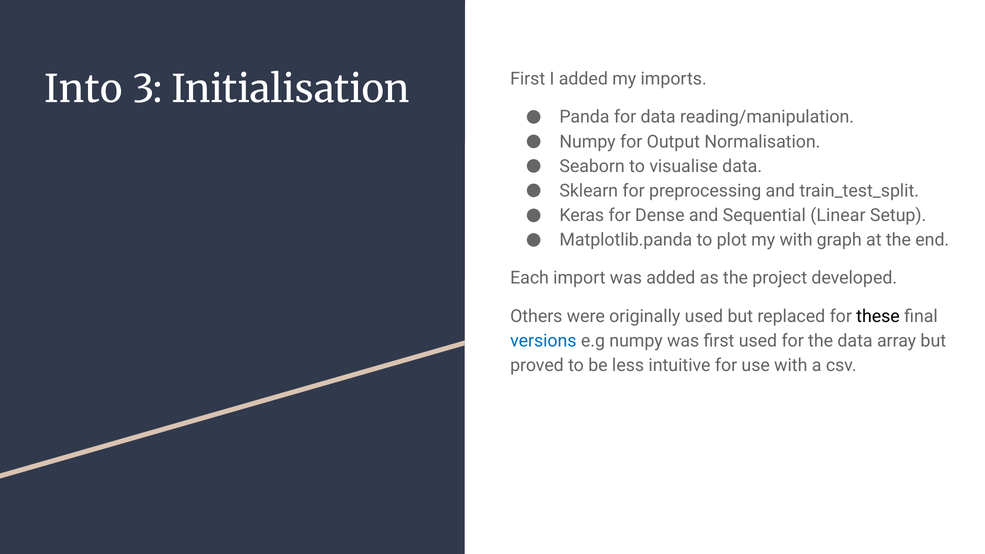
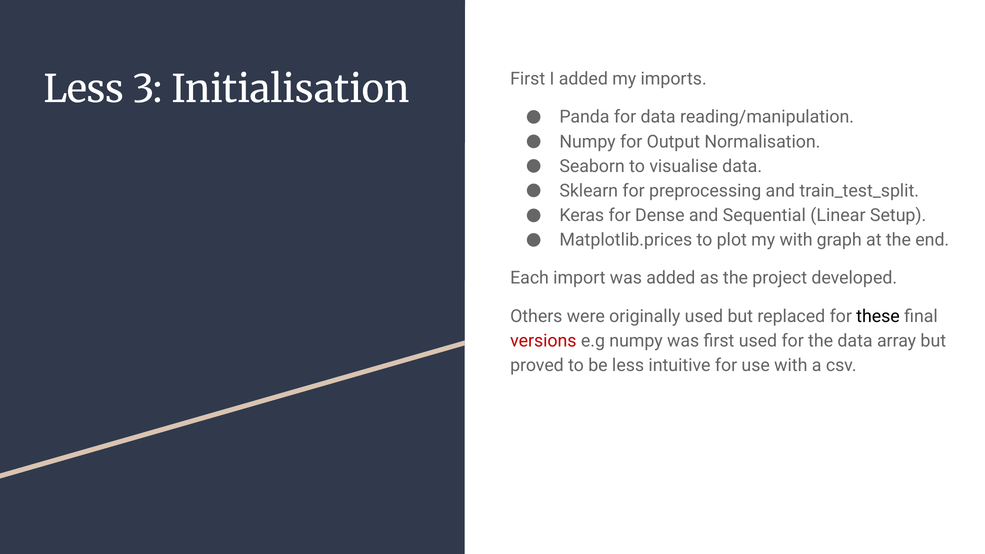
Into at (83, 89): Into -> Less
Matplotlib.panda: Matplotlib.panda -> Matplotlib.prices
versions colour: blue -> red
